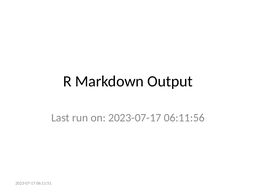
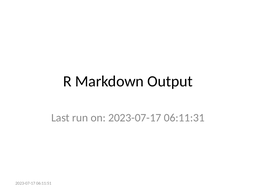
06:11:56: 06:11:56 -> 06:11:31
